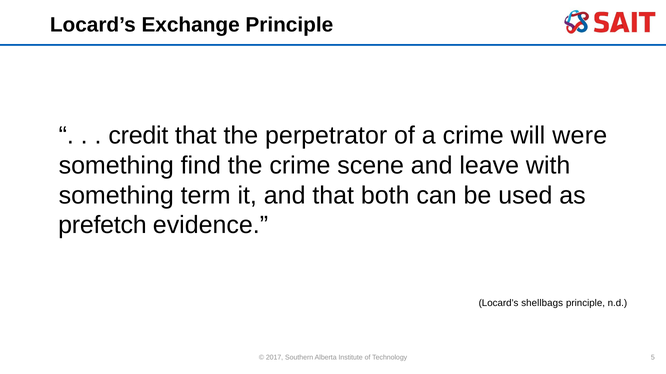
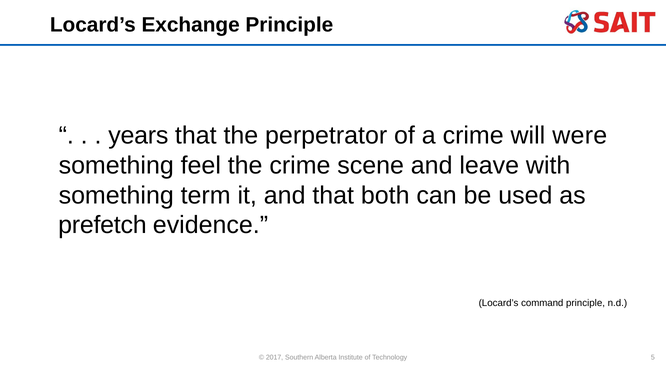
credit: credit -> years
find: find -> feel
shellbags: shellbags -> command
